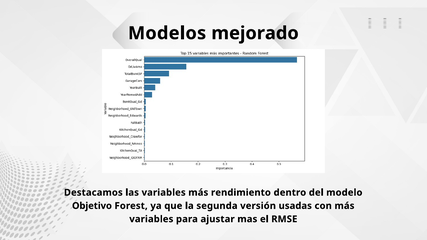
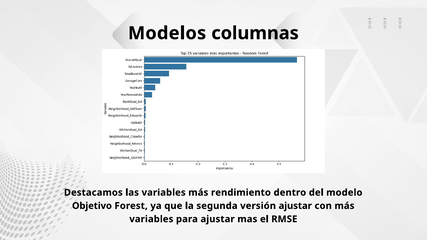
mejorado: mejorado -> columnas
versión usadas: usadas -> ajustar
